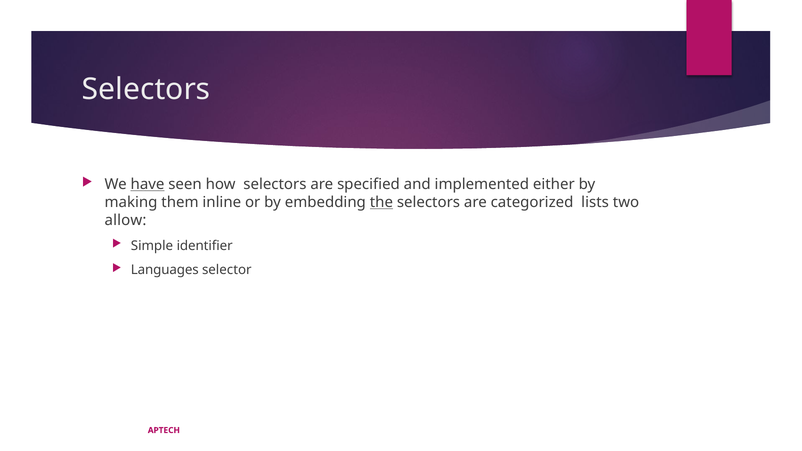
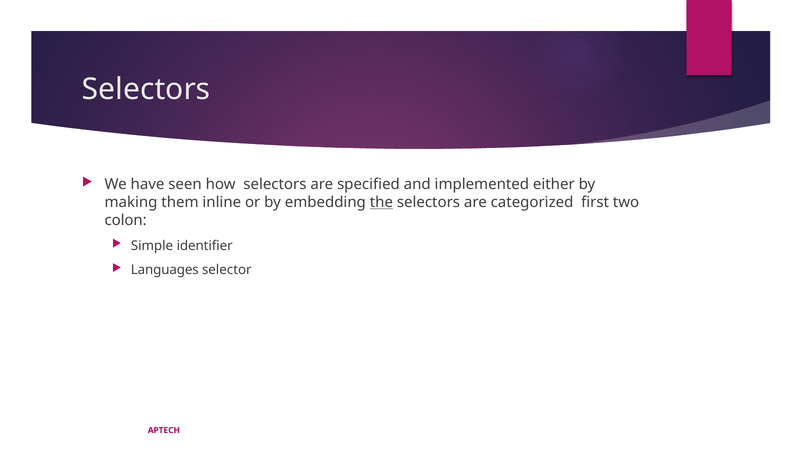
have underline: present -> none
lists: lists -> first
allow: allow -> colon
